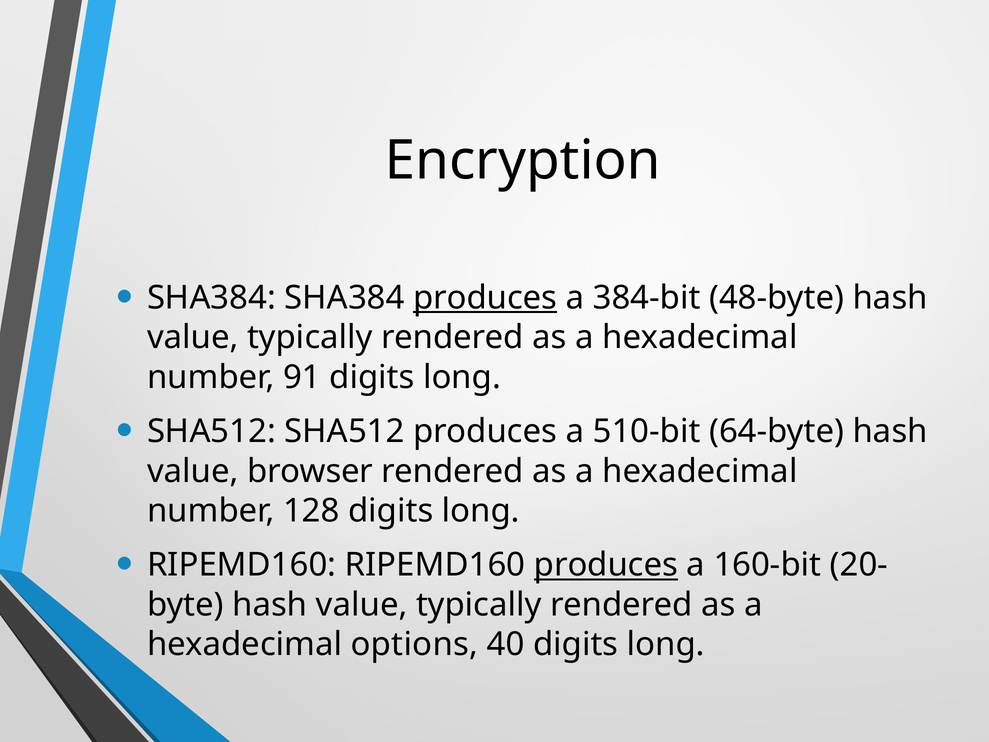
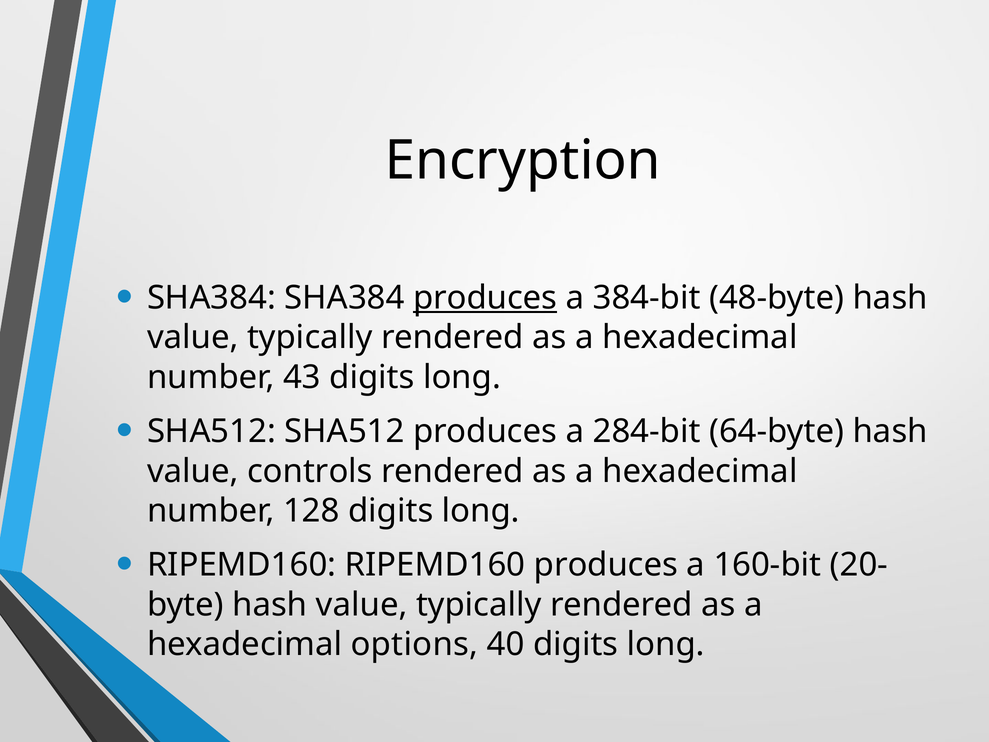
91: 91 -> 43
510-bit: 510-bit -> 284-bit
browser: browser -> controls
produces at (606, 565) underline: present -> none
